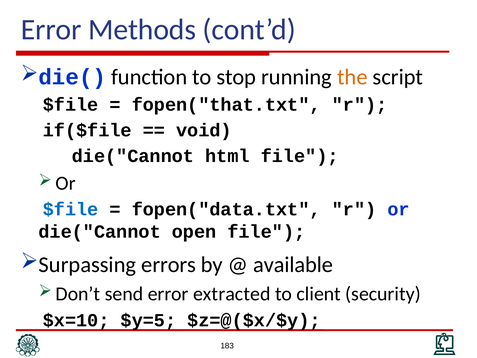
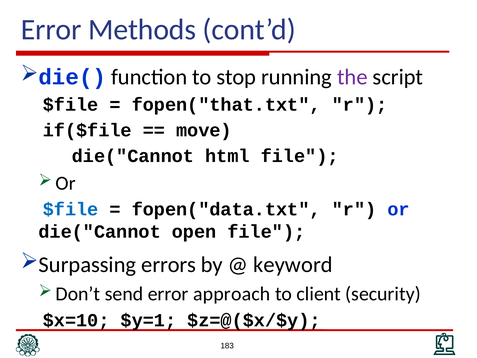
the colour: orange -> purple
void: void -> move
available: available -> keyword
extracted: extracted -> approach
$y=5: $y=5 -> $y=1
